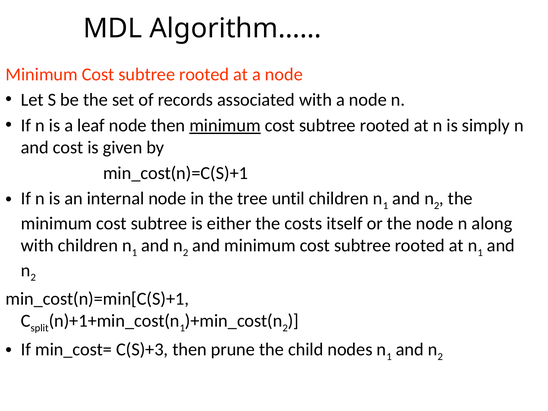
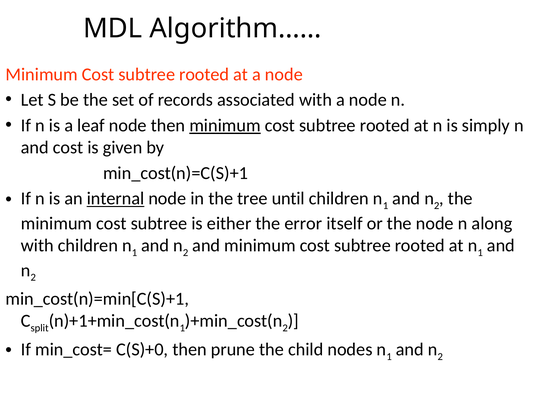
internal underline: none -> present
costs: costs -> error
C(S)+3: C(S)+3 -> C(S)+0
